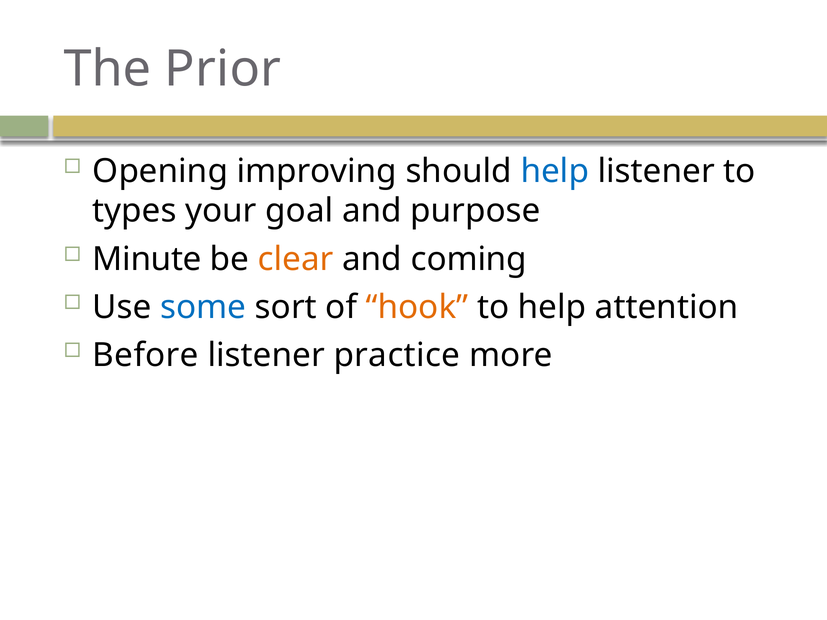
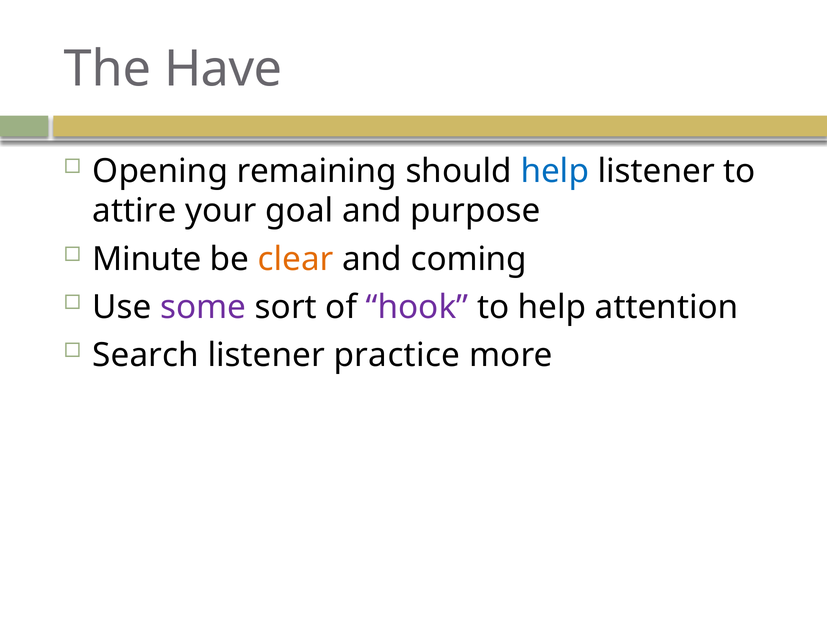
Prior: Prior -> Have
improving: improving -> remaining
types: types -> attire
some colour: blue -> purple
hook colour: orange -> purple
Before: Before -> Search
